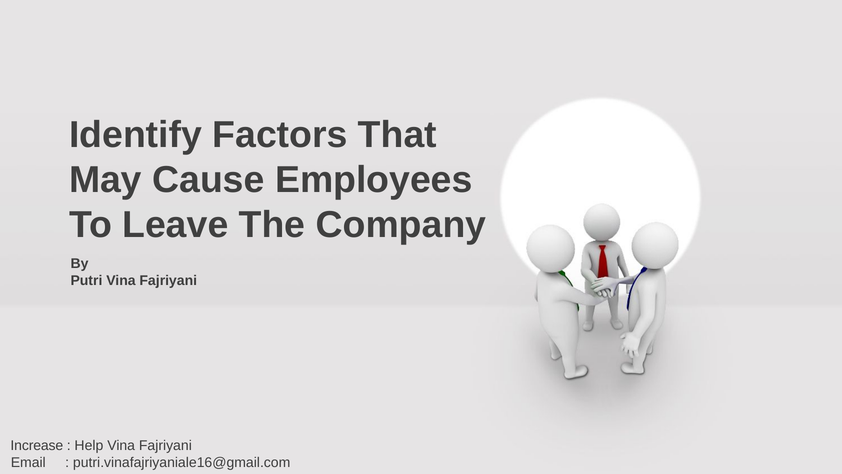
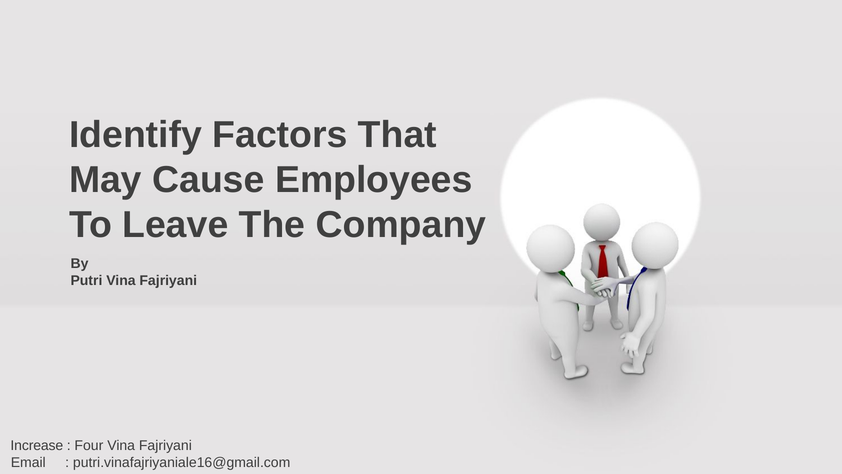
Help: Help -> Four
